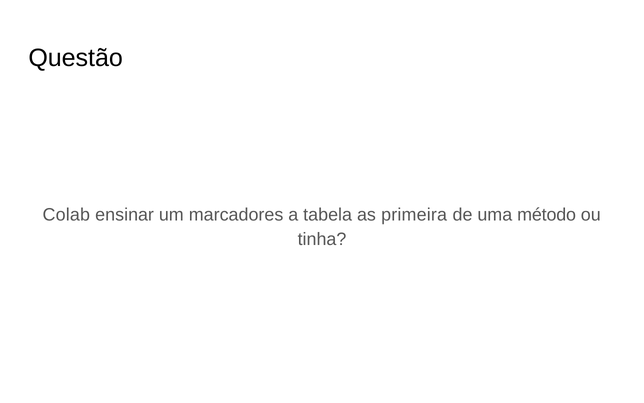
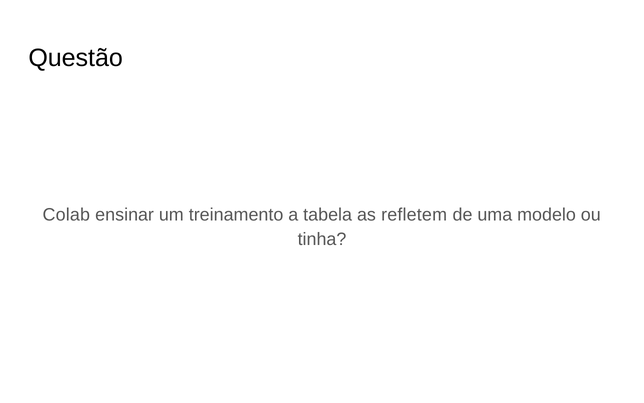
marcadores: marcadores -> treinamento
primeira: primeira -> refletem
método: método -> modelo
